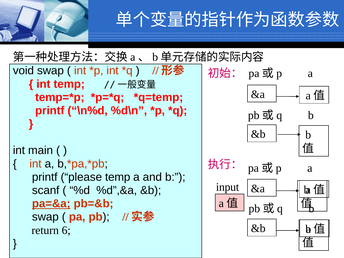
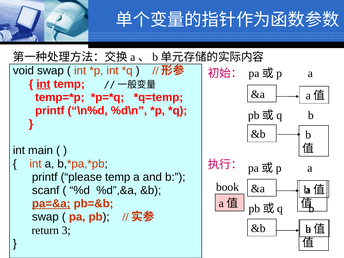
int at (43, 84) underline: none -> present
input: input -> book
6: 6 -> 3
